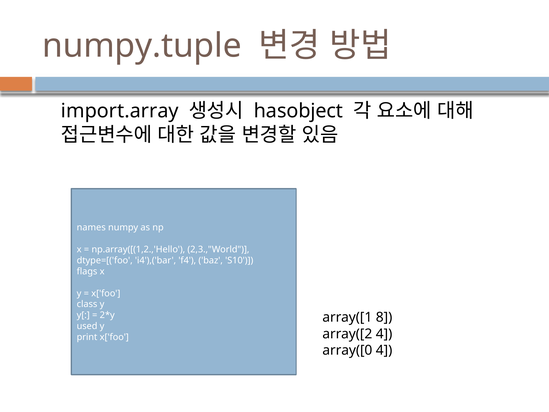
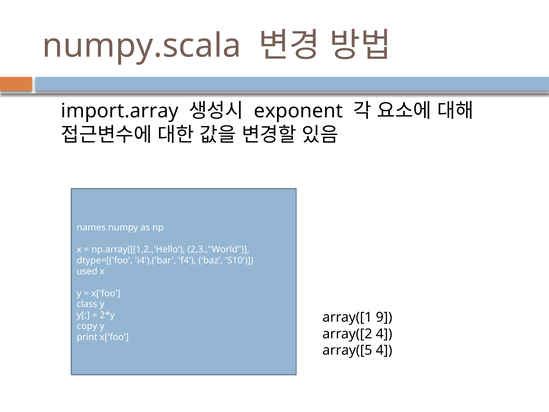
numpy.tuple: numpy.tuple -> numpy.scala
hasobject: hasobject -> exponent
flags: flags -> used
8: 8 -> 9
used: used -> copy
array([0: array([0 -> array([5
